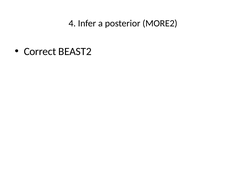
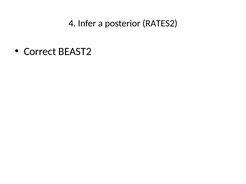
MORE2: MORE2 -> RATES2
